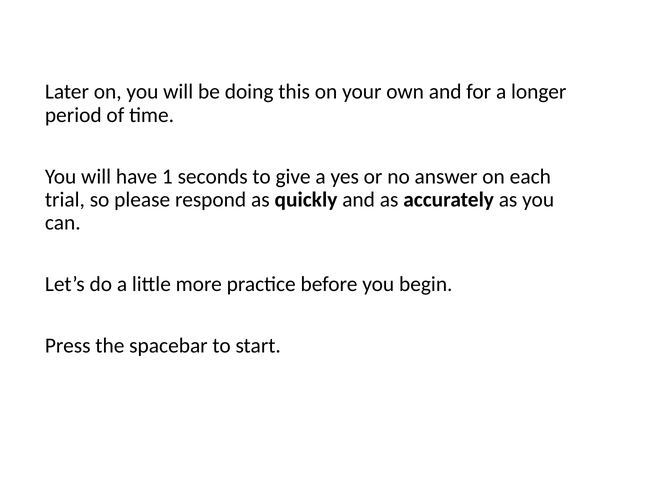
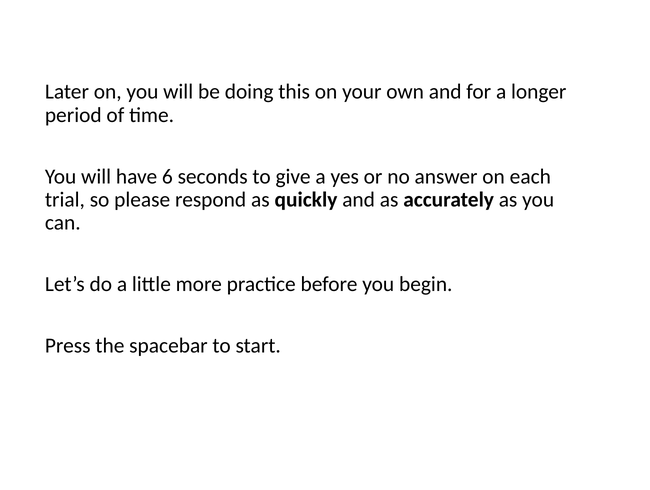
1: 1 -> 6
